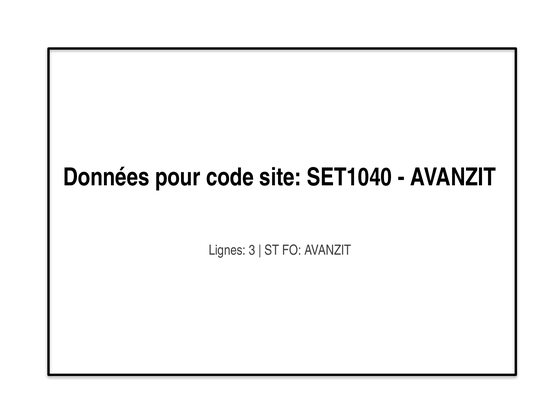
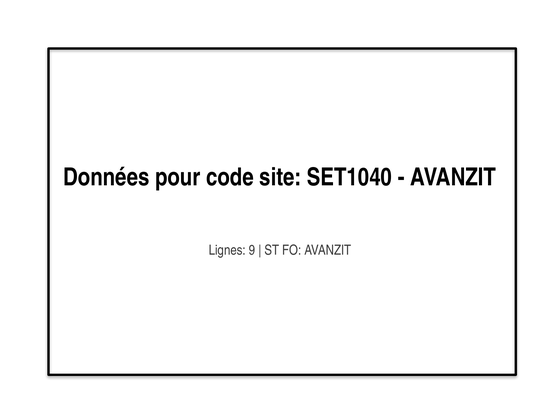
3: 3 -> 9
